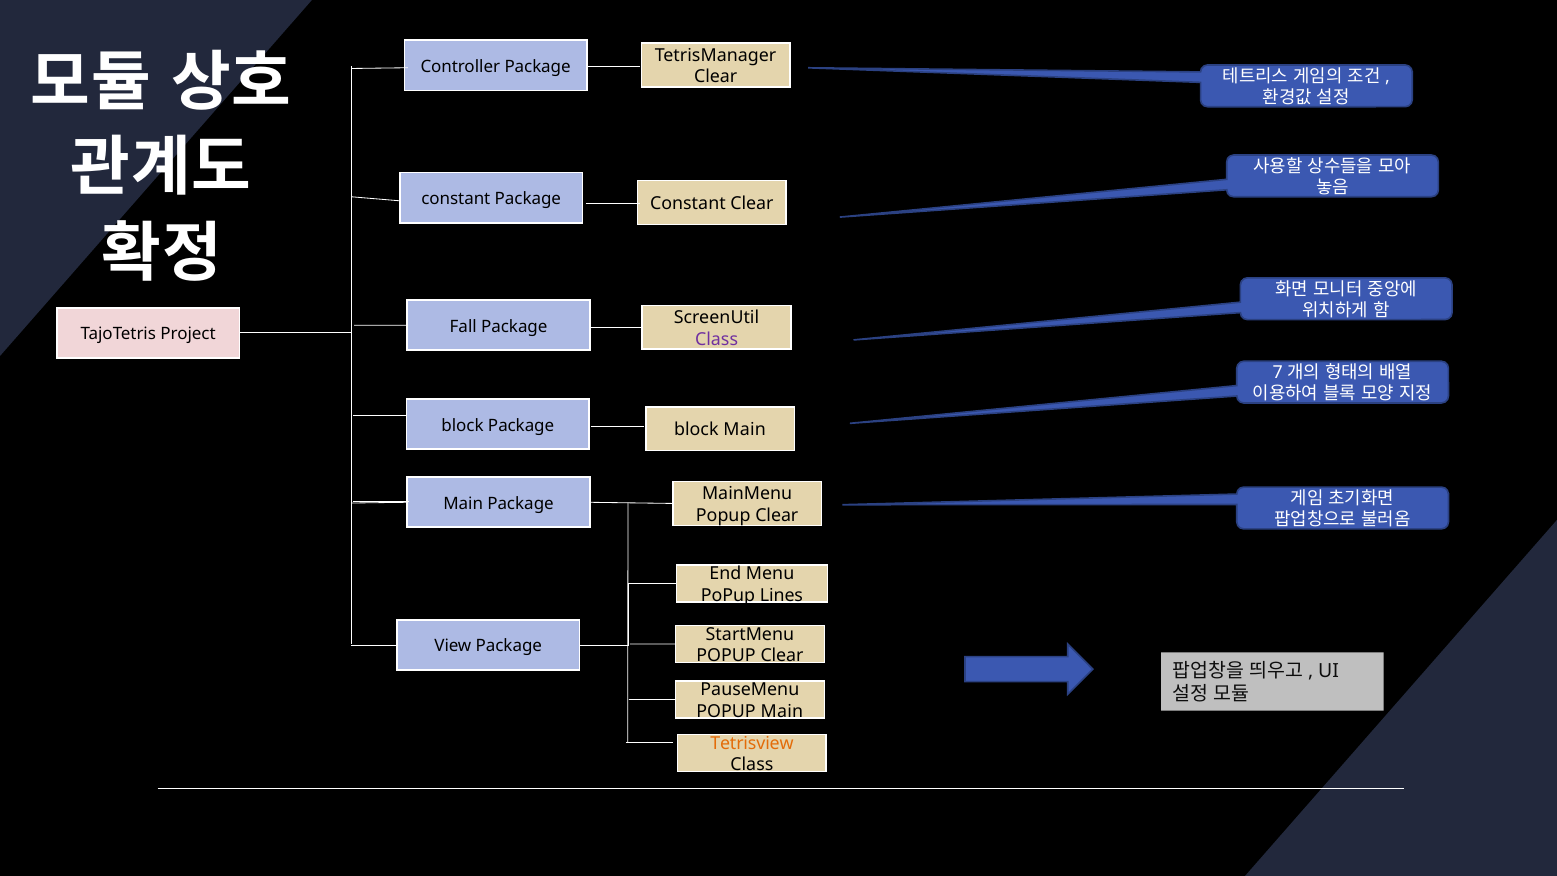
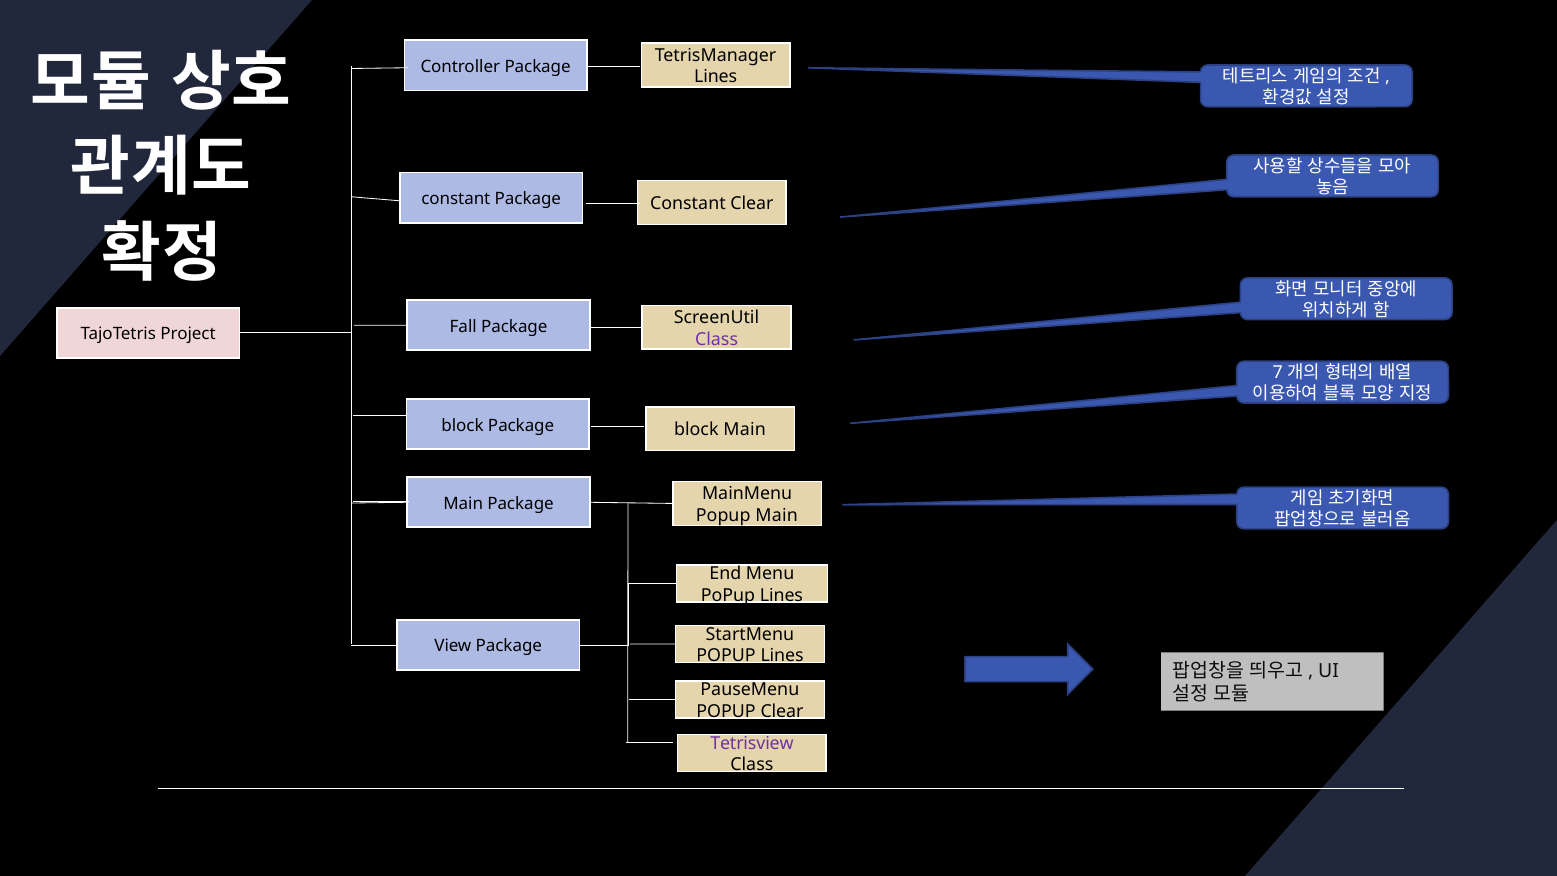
Clear at (716, 77): Clear -> Lines
Clear at (777, 515): Clear -> Main
Clear at (782, 656): Clear -> Lines
POPUP Main: Main -> Clear
Tetrisview colour: orange -> purple
